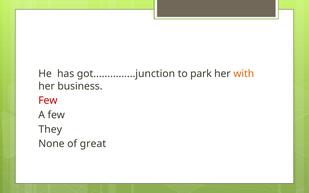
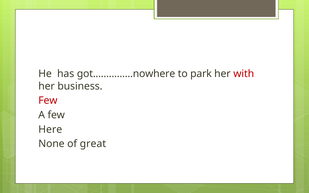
got...............junction: got...............junction -> got...............nowhere
with colour: orange -> red
They: They -> Here
